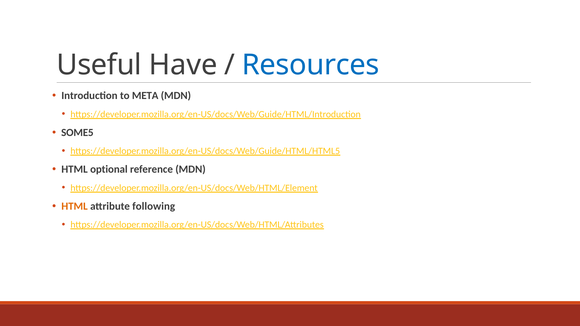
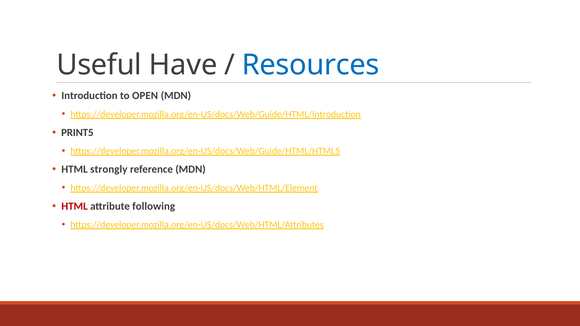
META: META -> OPEN
SOME5: SOME5 -> PRINT5
optional: optional -> strongly
HTML at (75, 206) colour: orange -> red
